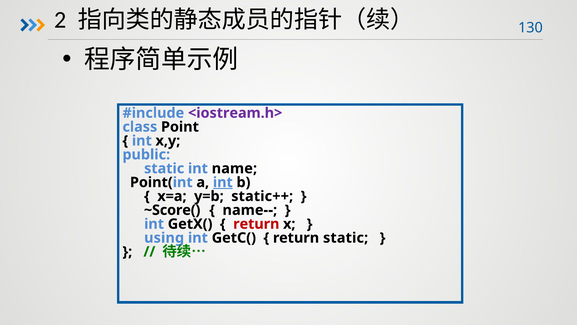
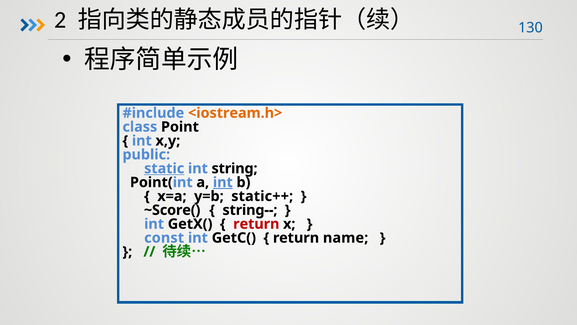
<iostream.h> colour: purple -> orange
static at (164, 168) underline: none -> present
name: name -> string
name--: name-- -> string--
using: using -> const
return static: static -> name
